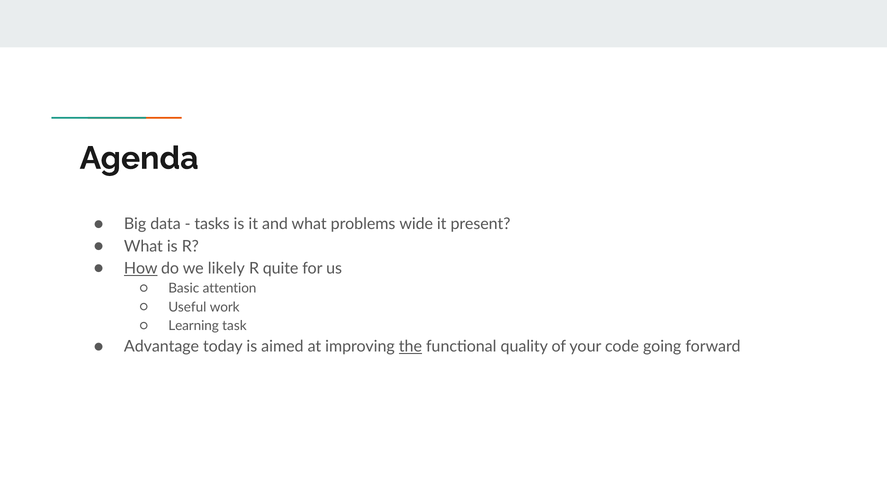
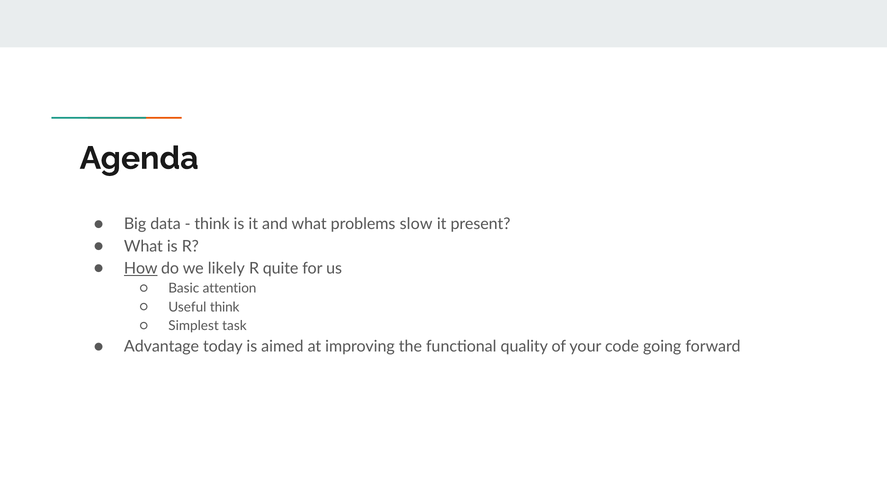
tasks at (212, 224): tasks -> think
wide: wide -> slow
Useful work: work -> think
Learning: Learning -> Simplest
the underline: present -> none
